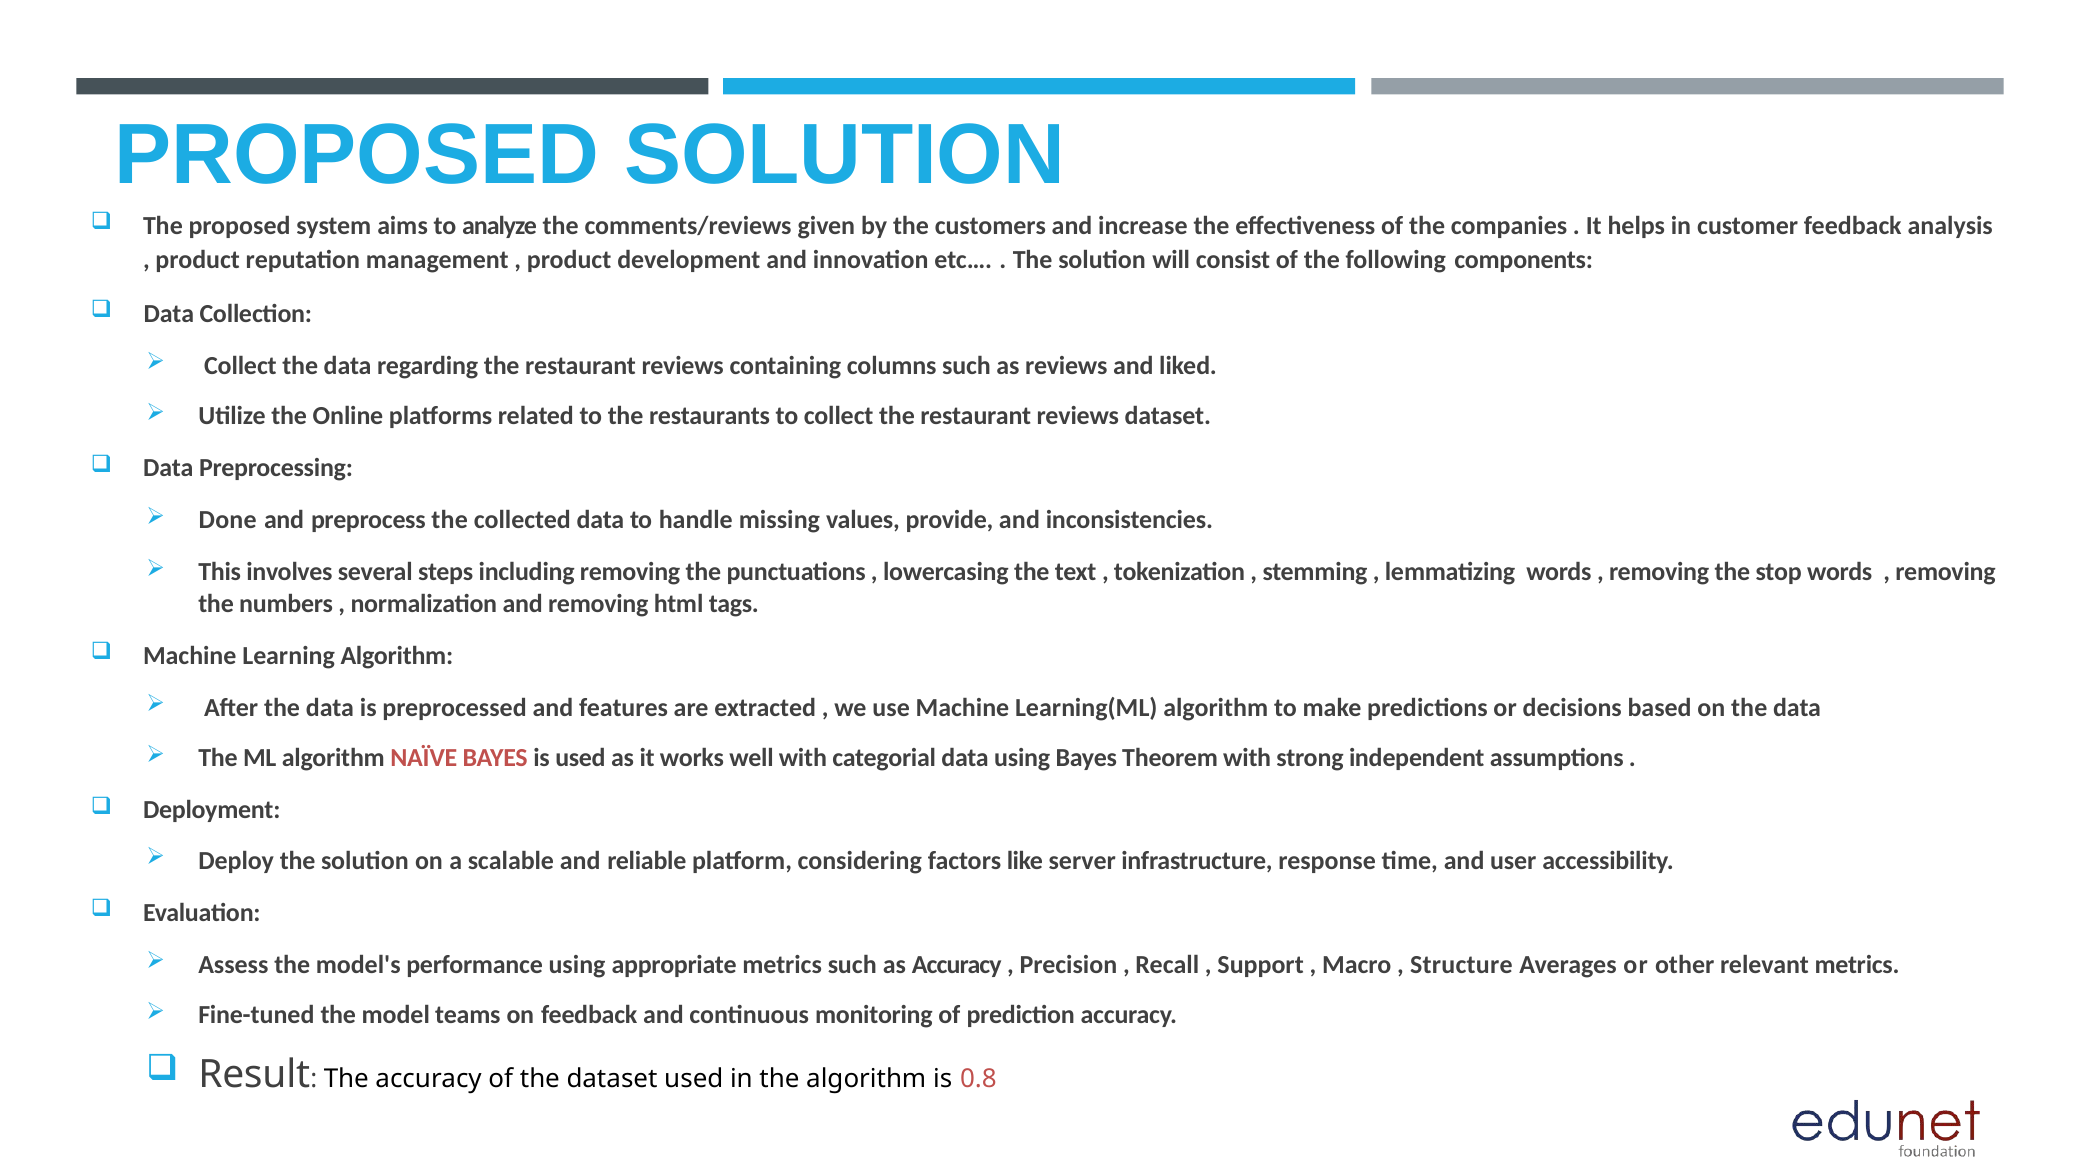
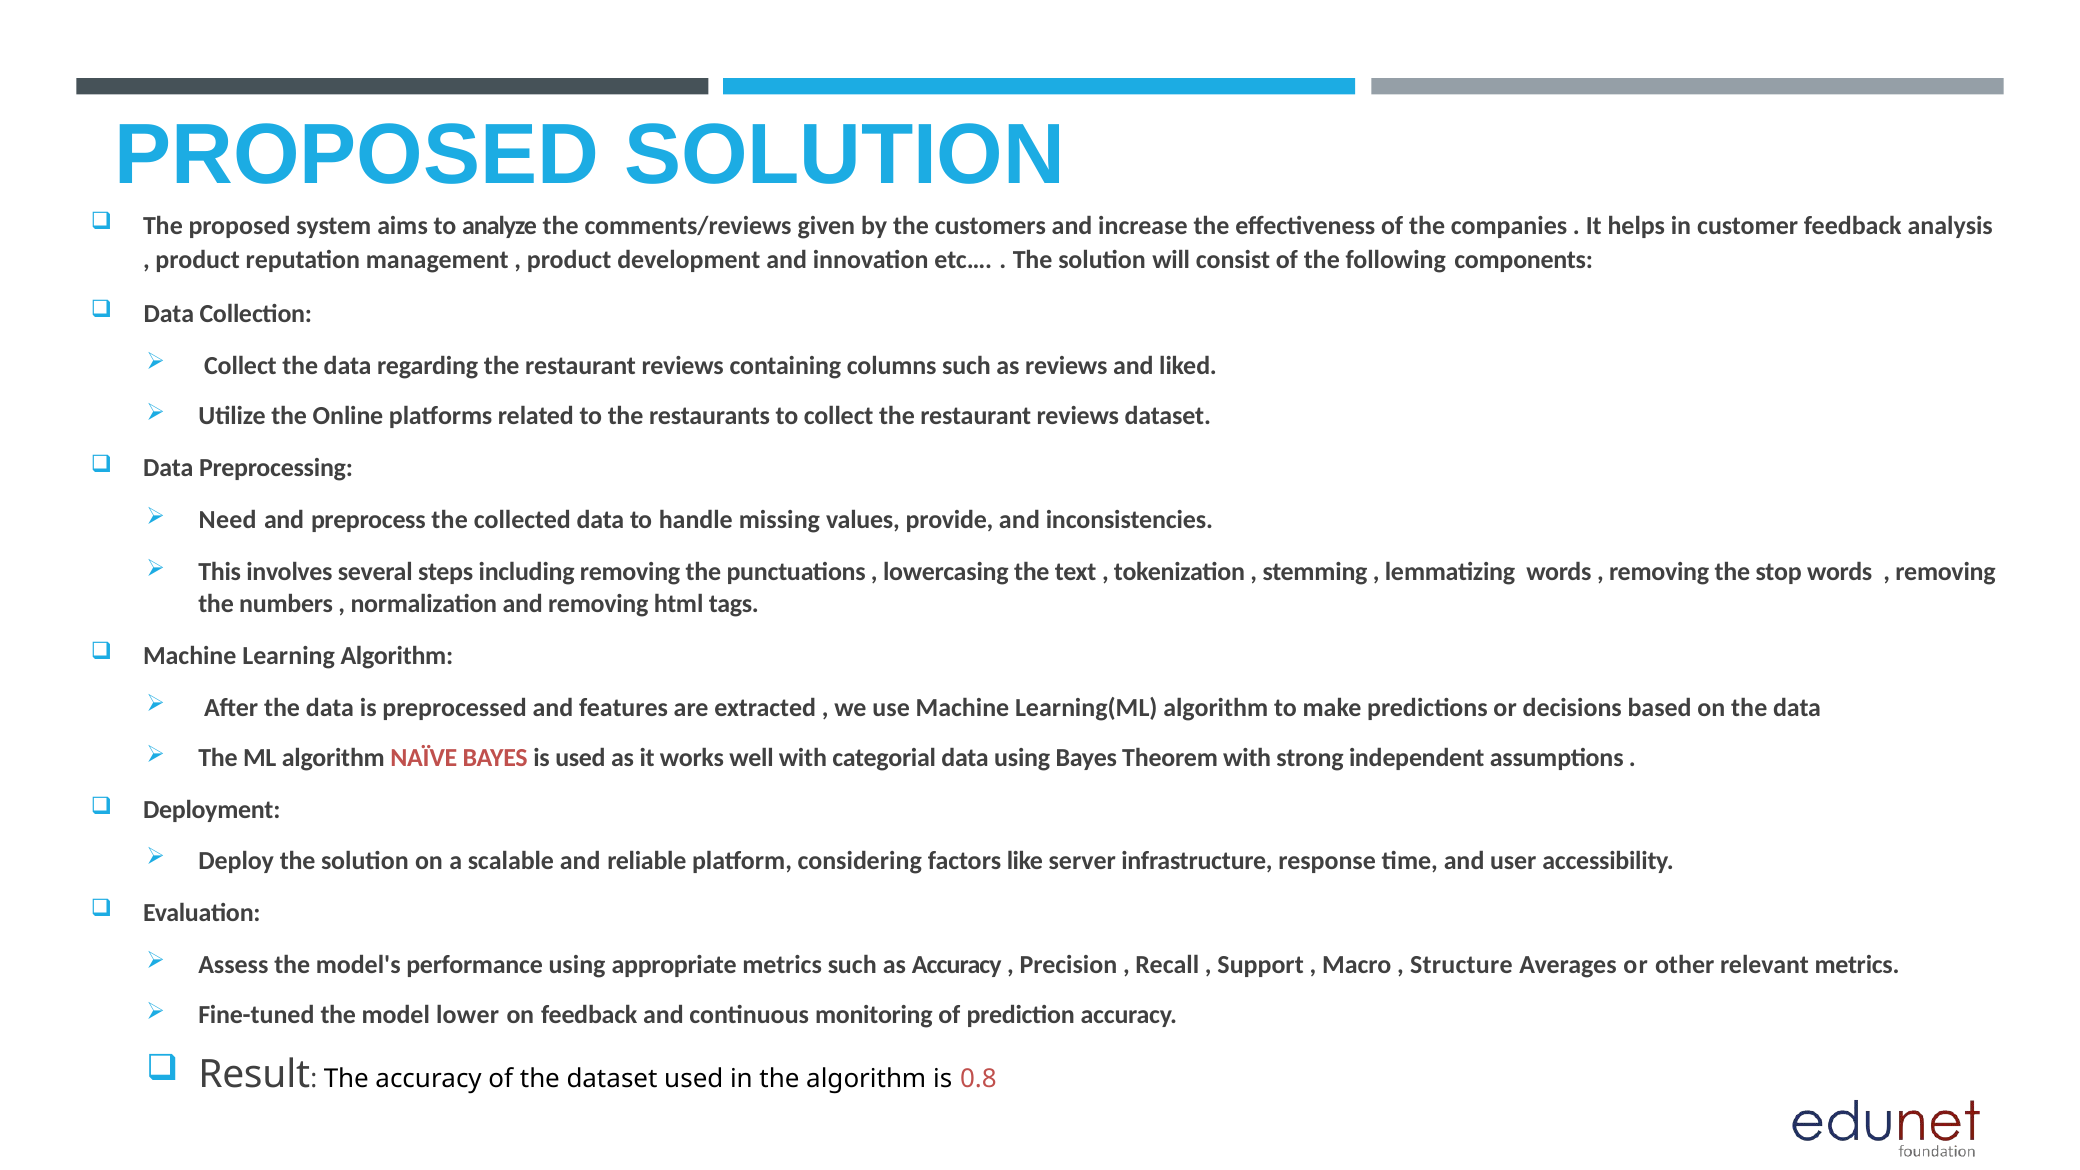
Done: Done -> Need
teams: teams -> lower
